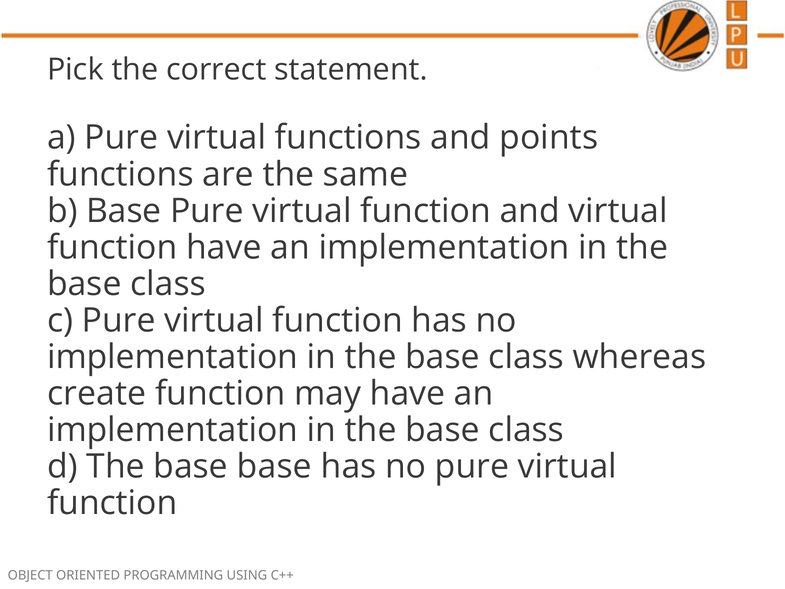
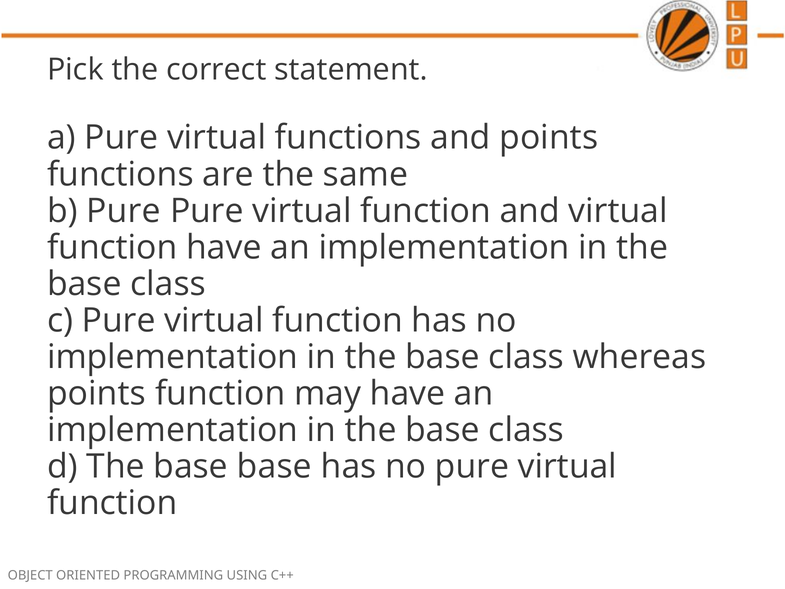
b Base: Base -> Pure
create at (97, 393): create -> points
